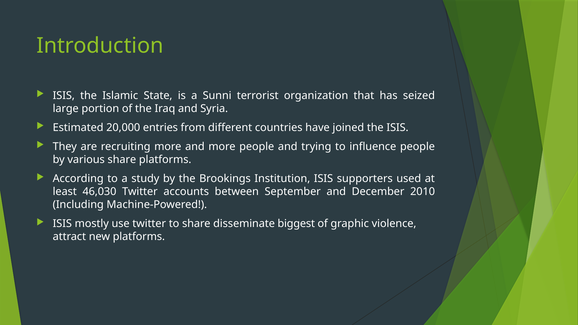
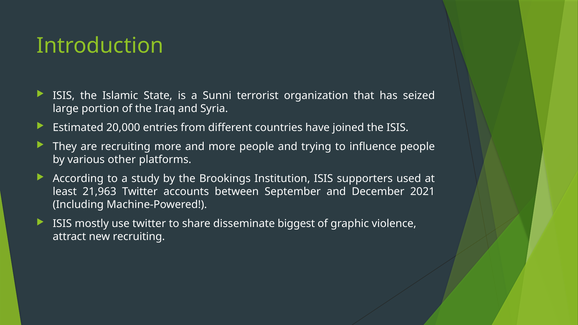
various share: share -> other
46,030: 46,030 -> 21,963
2010: 2010 -> 2021
new platforms: platforms -> recruiting
